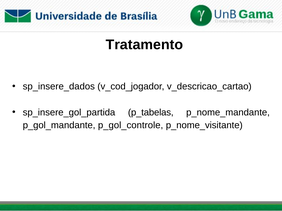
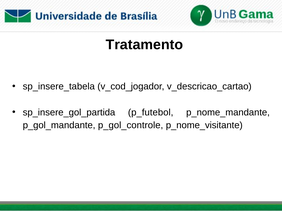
sp_insere_dados: sp_insere_dados -> sp_insere_tabela
p_tabelas: p_tabelas -> p_futebol
